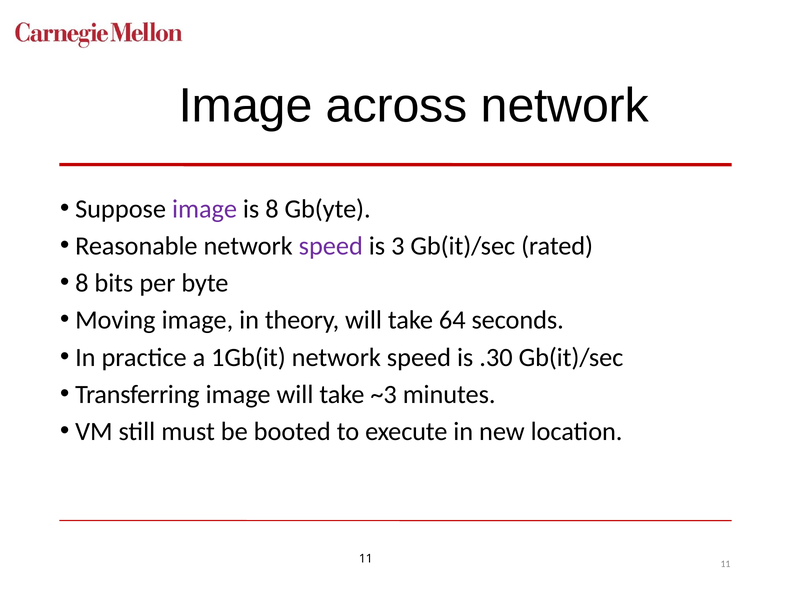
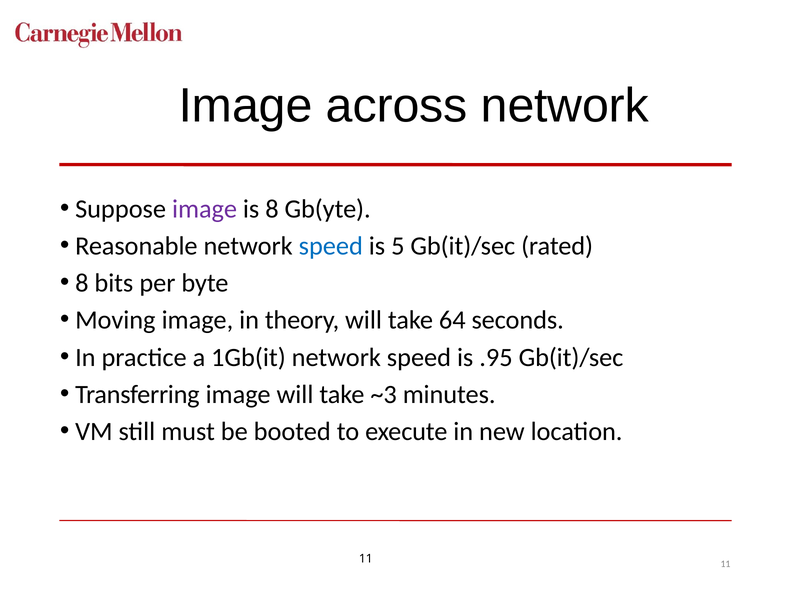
speed at (331, 246) colour: purple -> blue
3: 3 -> 5
.30: .30 -> .95
